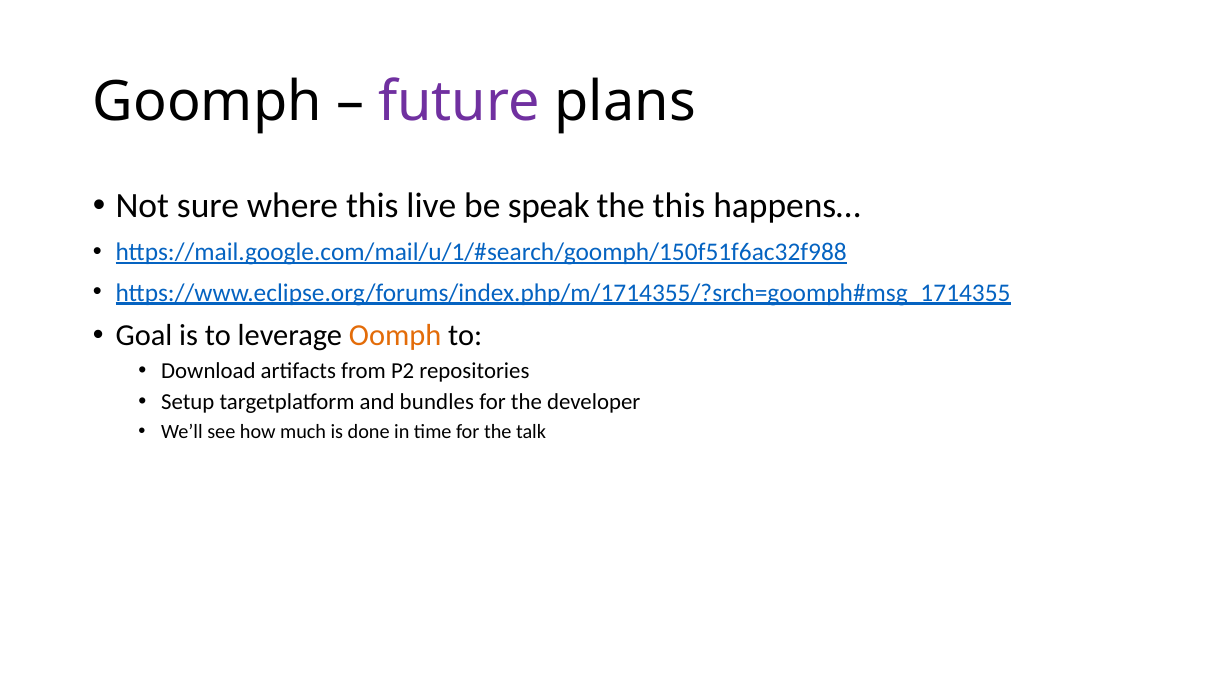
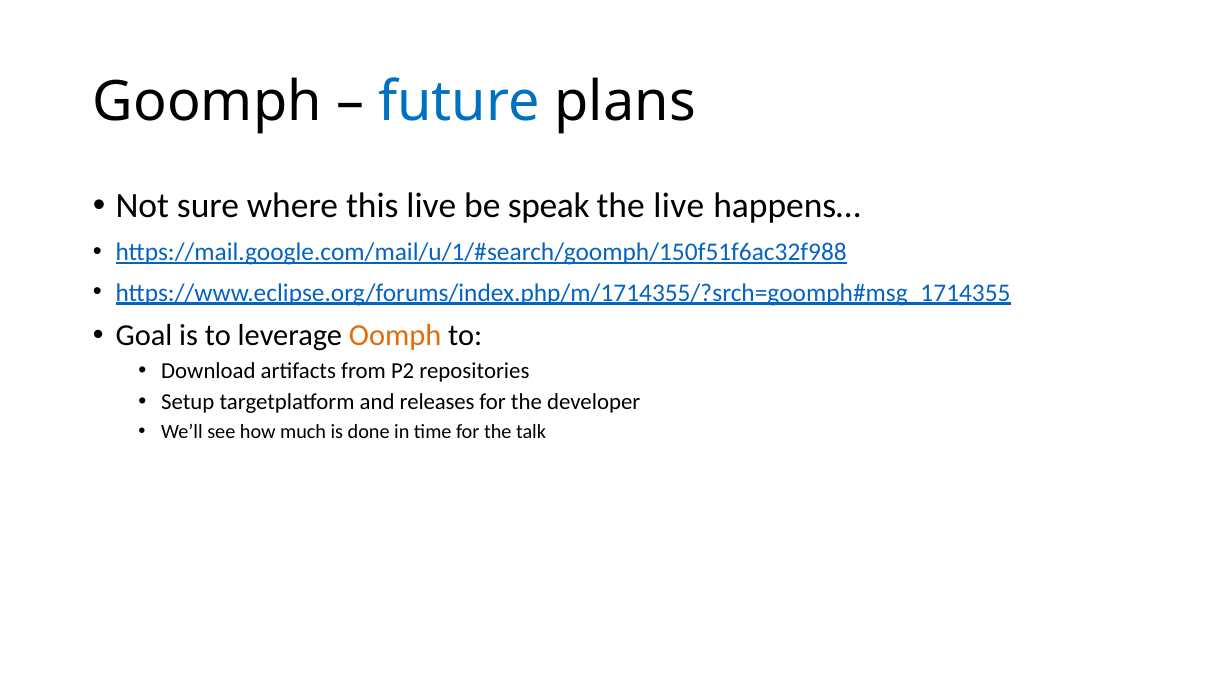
future colour: purple -> blue
the this: this -> live
bundles: bundles -> releases
